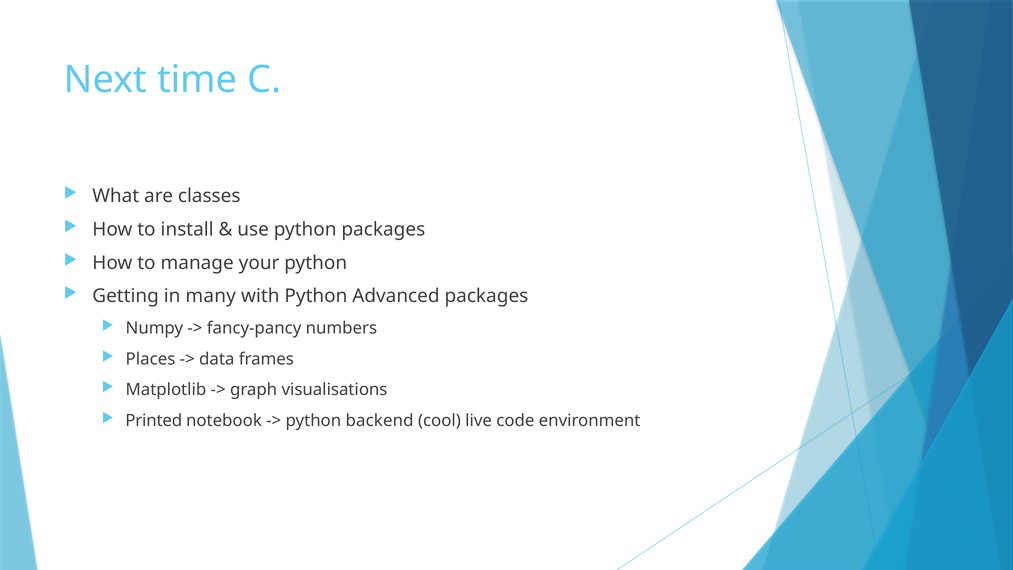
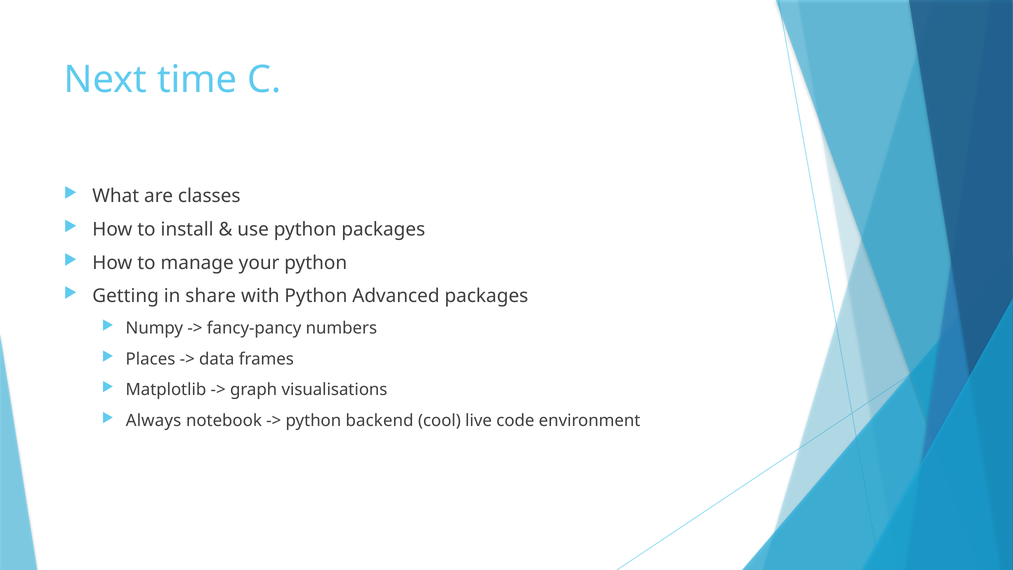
many: many -> share
Printed: Printed -> Always
